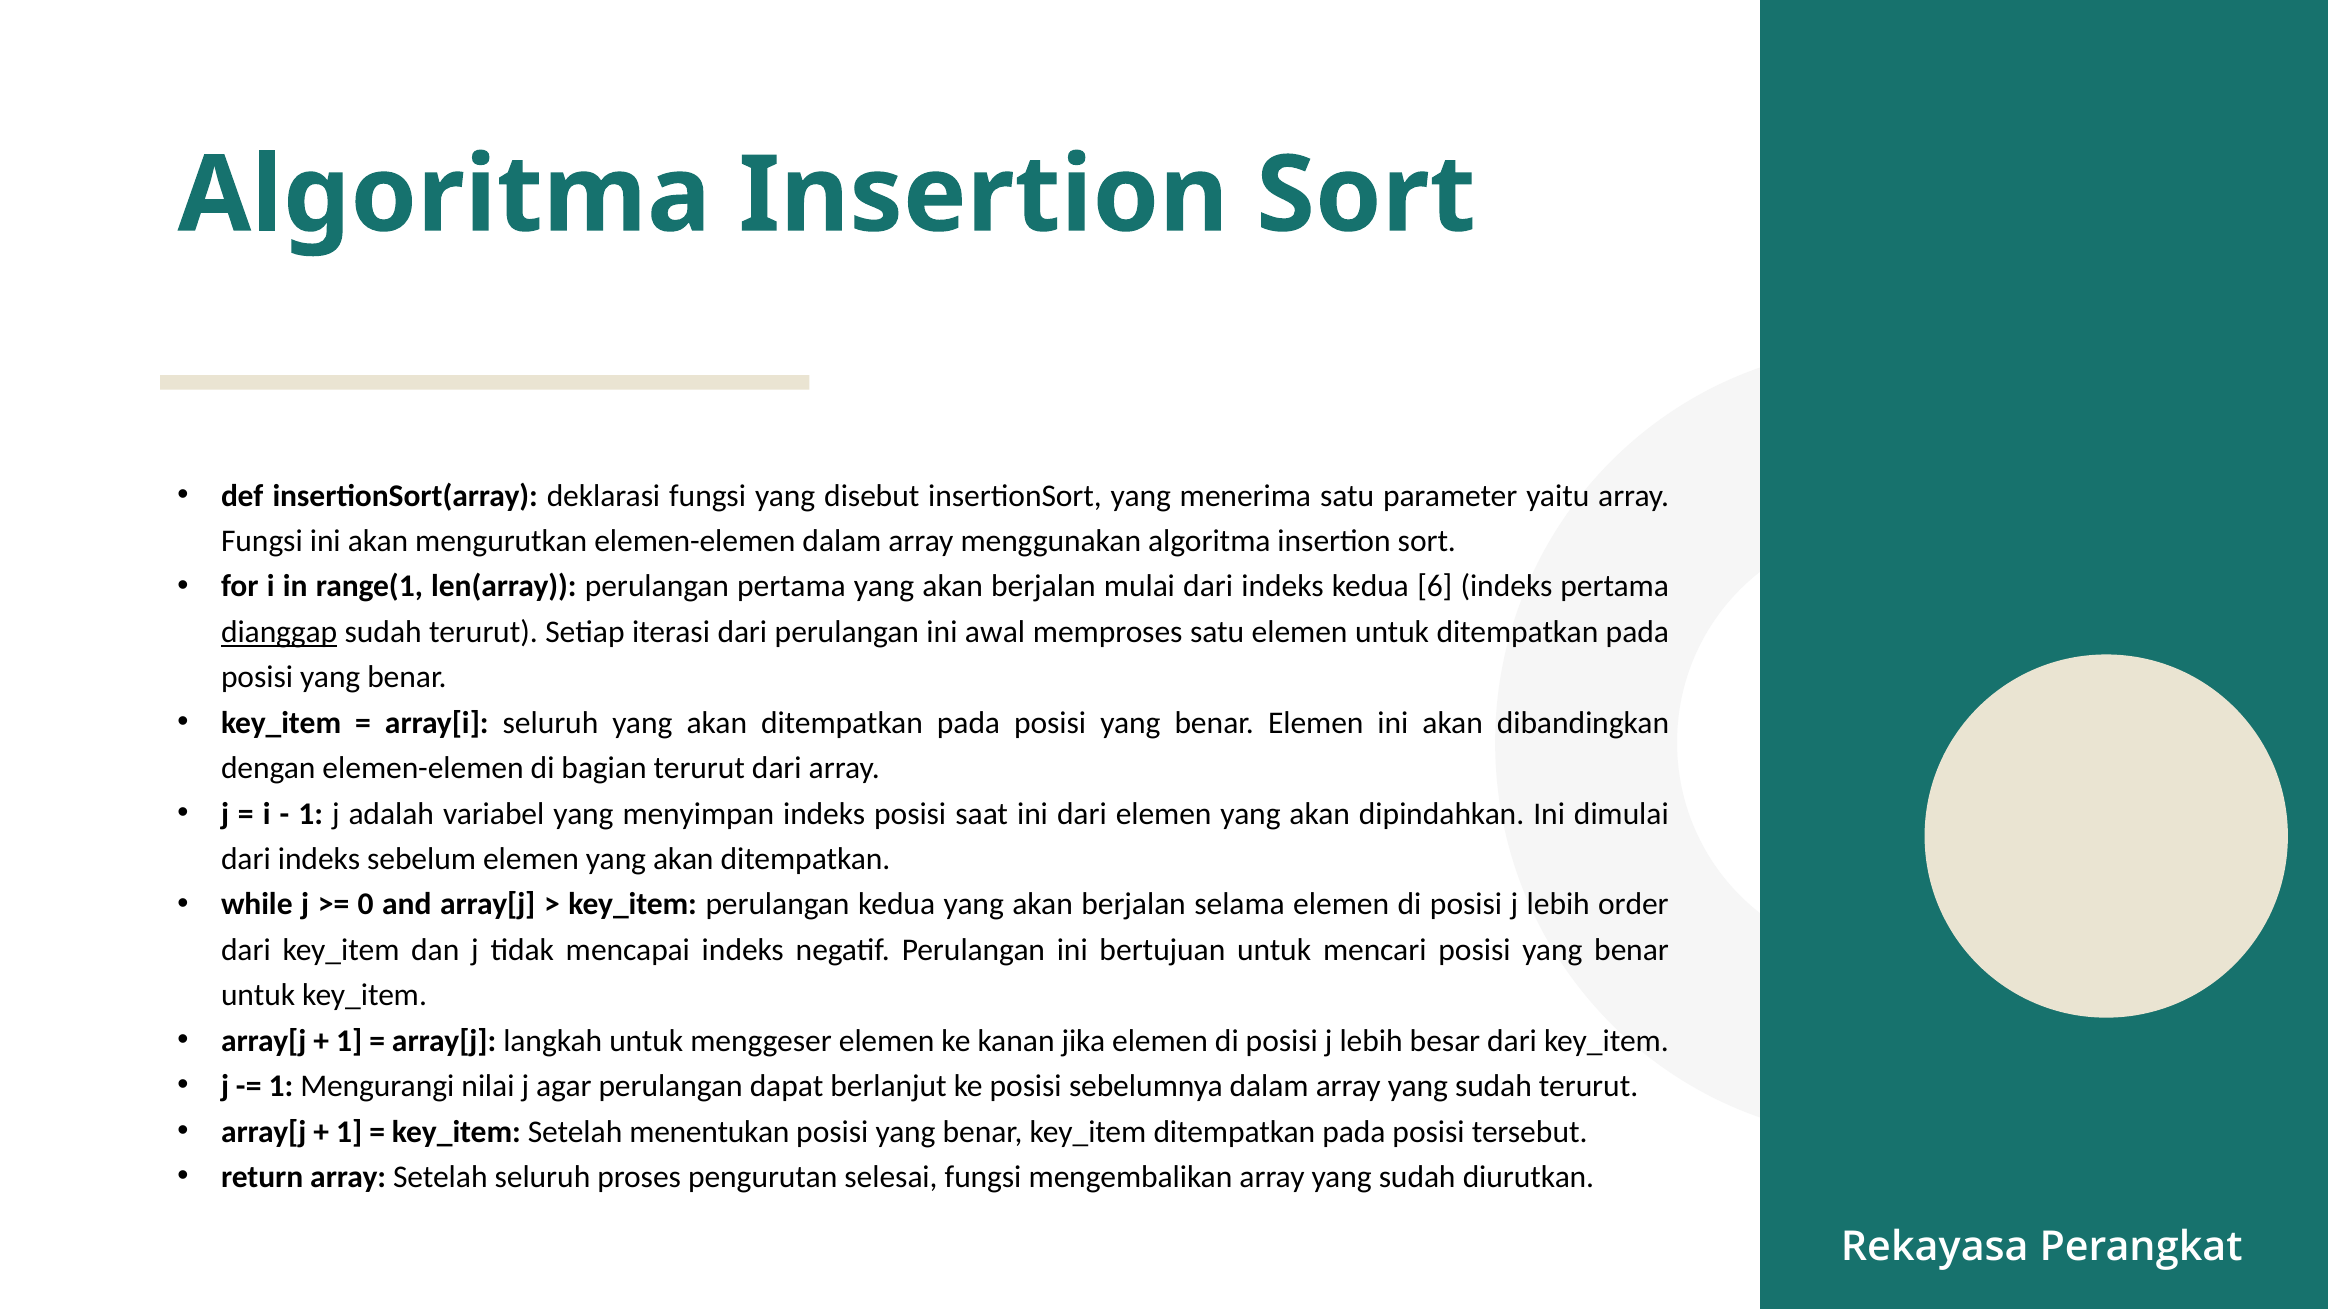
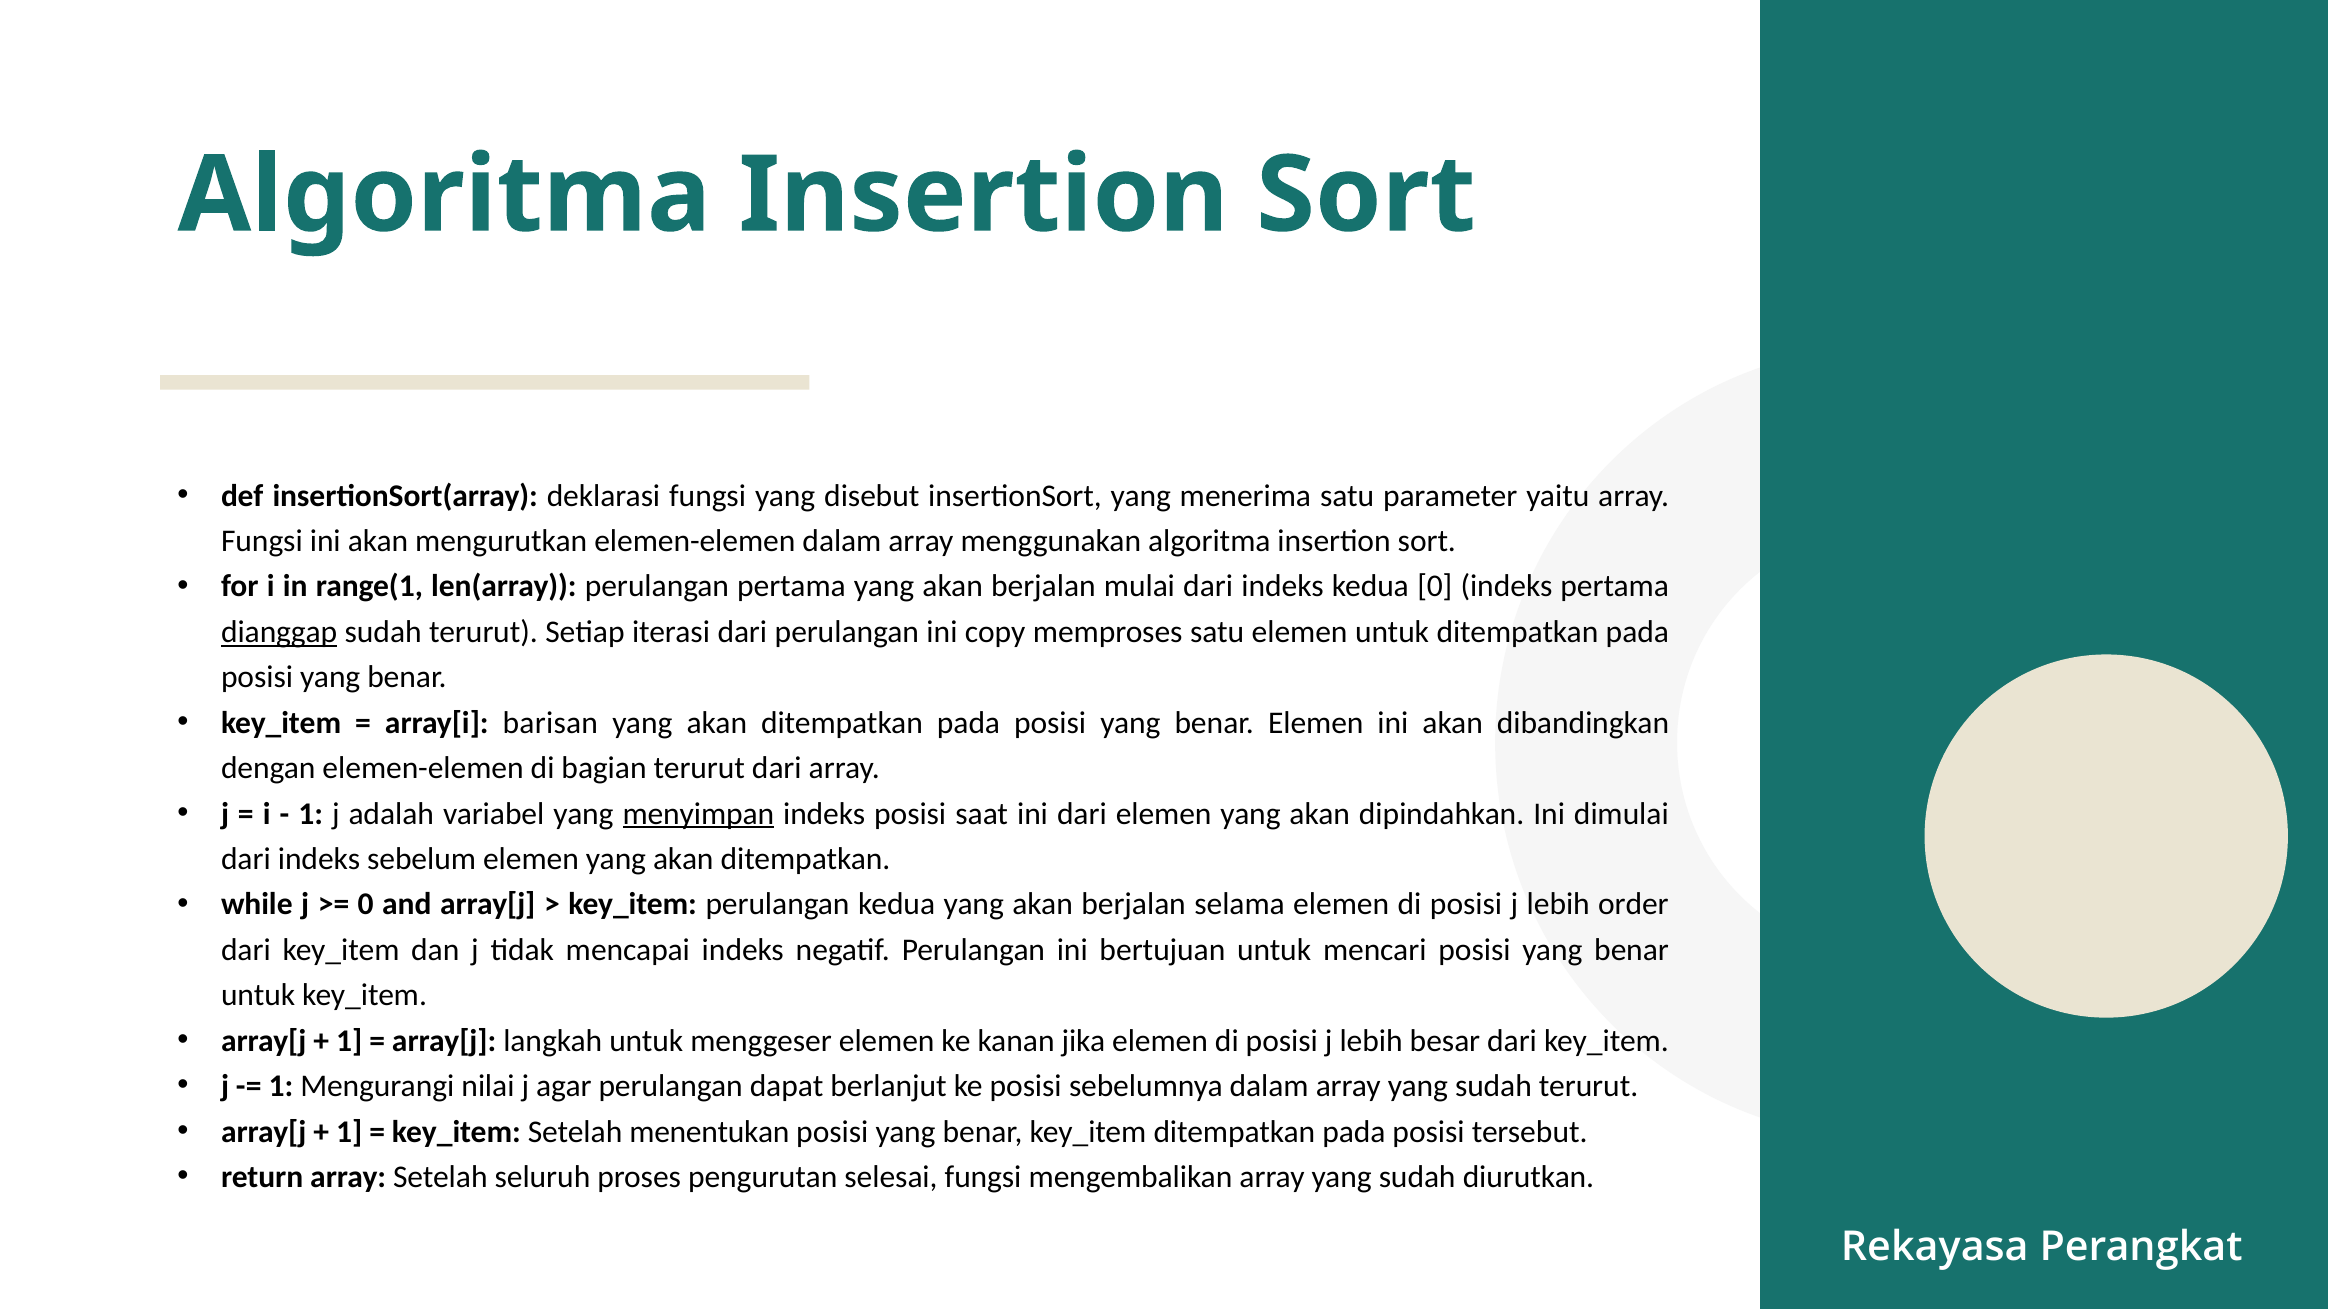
kedua 6: 6 -> 0
awal: awal -> copy
array[i seluruh: seluruh -> barisan
menyimpan underline: none -> present
